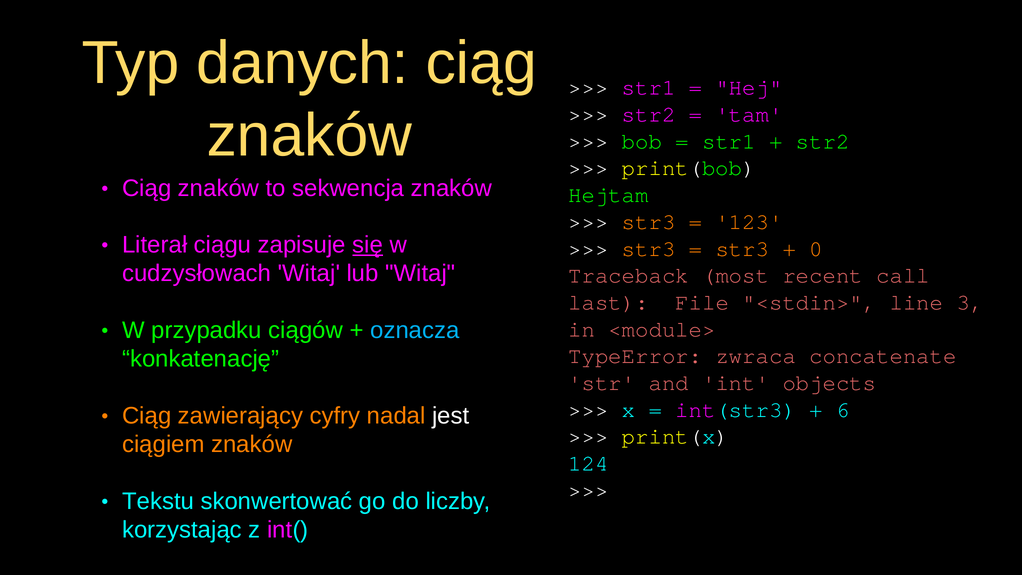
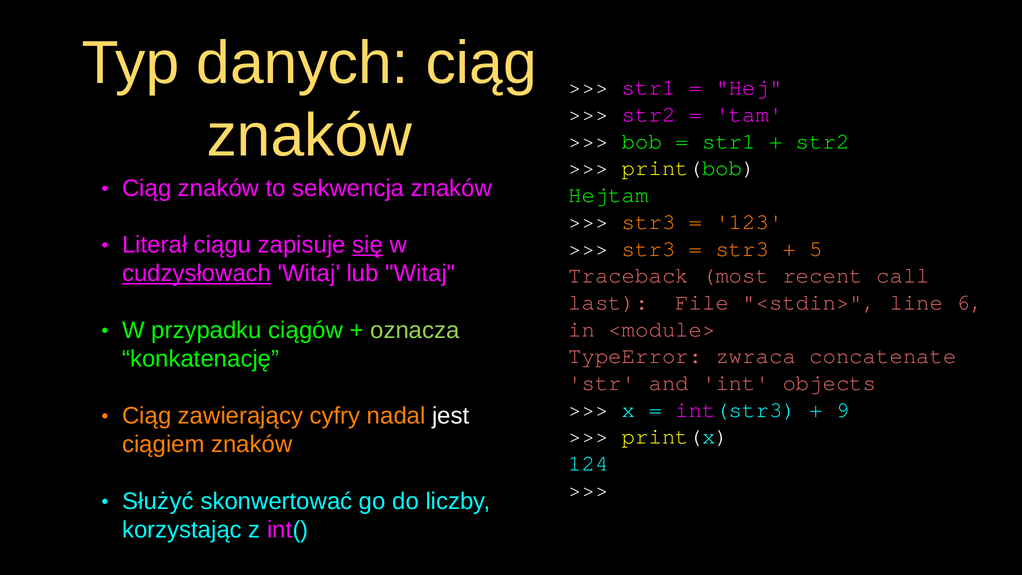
0: 0 -> 5
cudzysłowach underline: none -> present
3: 3 -> 6
oznacza colour: light blue -> light green
6: 6 -> 9
Tekstu: Tekstu -> Służyć
